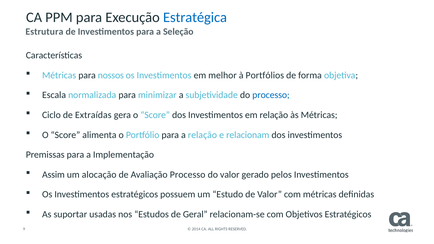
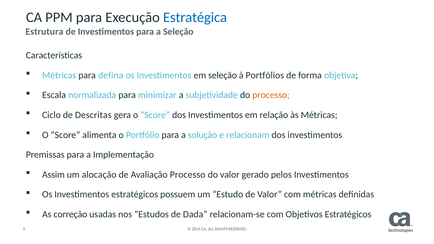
nossos: nossos -> defina
em melhor: melhor -> seleção
processo at (271, 95) colour: blue -> orange
Extraídas: Extraídas -> Descritas
a relação: relação -> solução
suportar: suportar -> correção
Geral: Geral -> Dada
